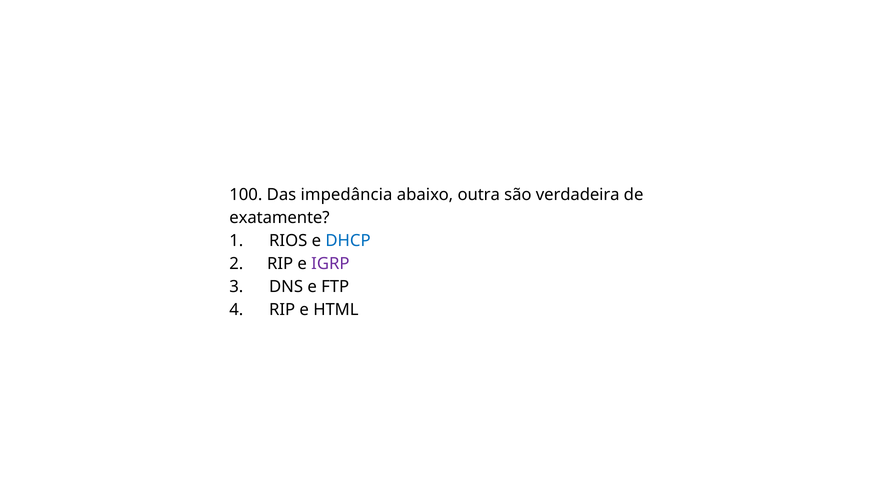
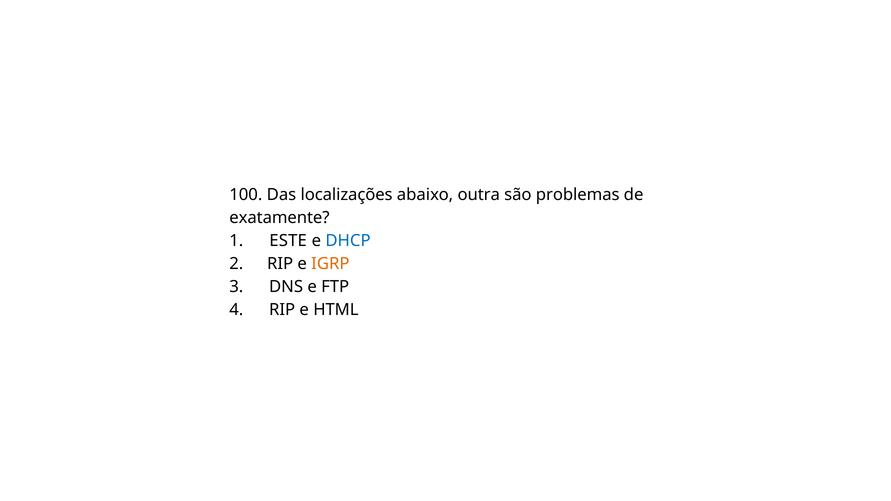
impedância: impedância -> localizações
verdadeira: verdadeira -> problemas
RIOS: RIOS -> ESTE
IGRP colour: purple -> orange
